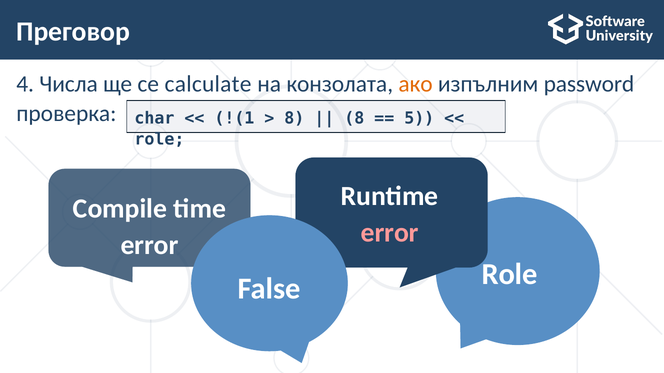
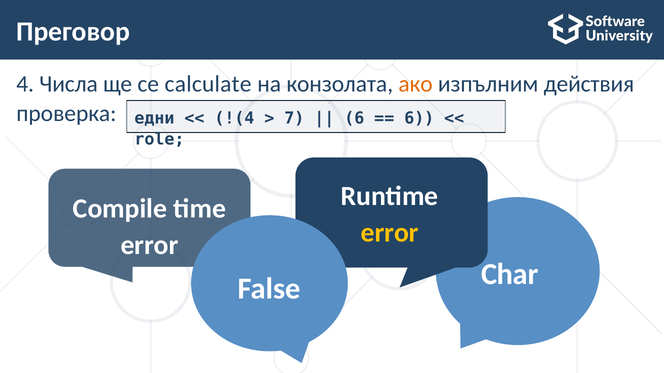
password: password -> действия
char: char -> едни
!(1: !(1 -> !(4
8 at (294, 119): 8 -> 7
8 at (354, 119): 8 -> 6
5 at (419, 119): 5 -> 6
error at (390, 233) colour: pink -> yellow
Role at (510, 275): Role -> Char
